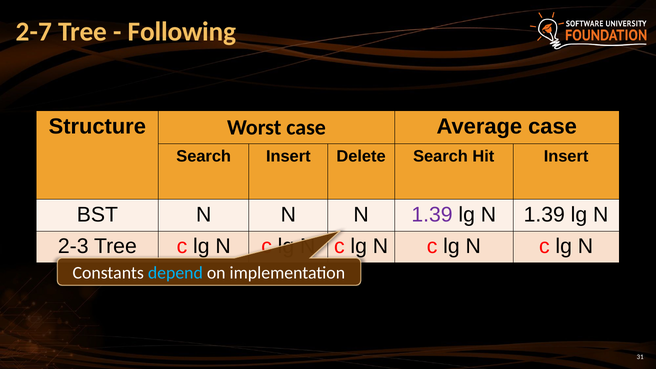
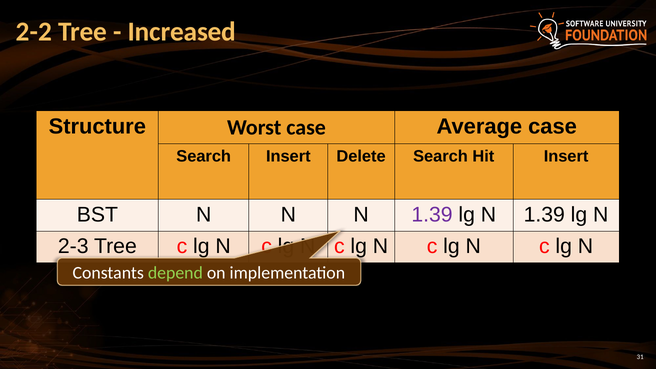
2-7: 2-7 -> 2-2
Following: Following -> Increased
depend colour: light blue -> light green
